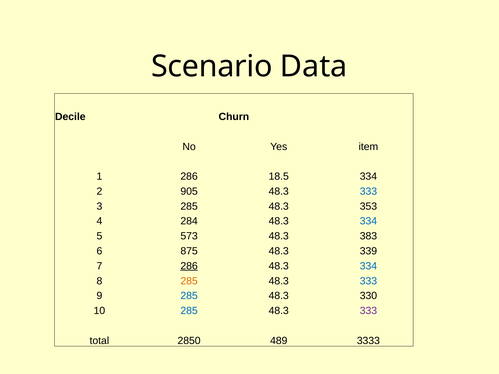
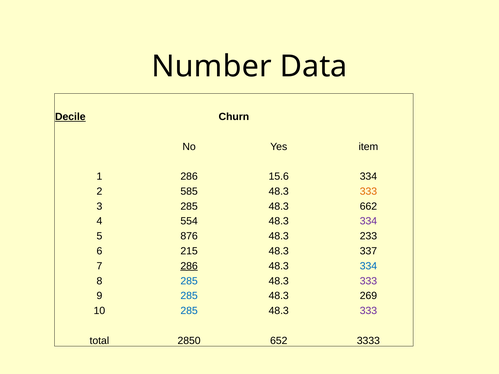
Scenario: Scenario -> Number
Decile underline: none -> present
18.5: 18.5 -> 15.6
905: 905 -> 585
333 at (368, 192) colour: blue -> orange
353: 353 -> 662
284: 284 -> 554
334 at (368, 221) colour: blue -> purple
573: 573 -> 876
383: 383 -> 233
875: 875 -> 215
339: 339 -> 337
285 at (189, 281) colour: orange -> blue
333 at (368, 281) colour: blue -> purple
330: 330 -> 269
489: 489 -> 652
